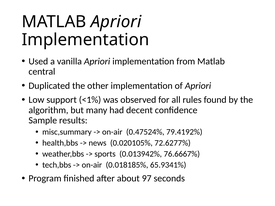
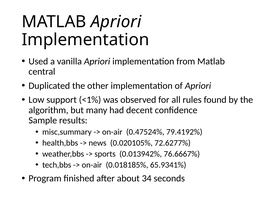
97: 97 -> 34
